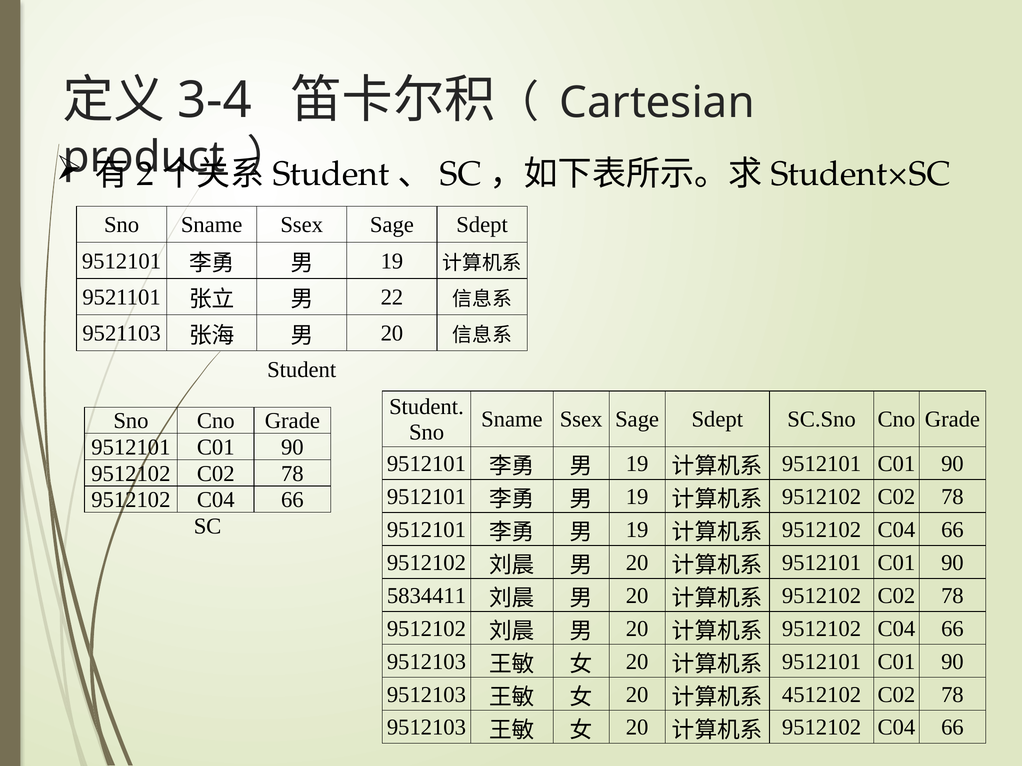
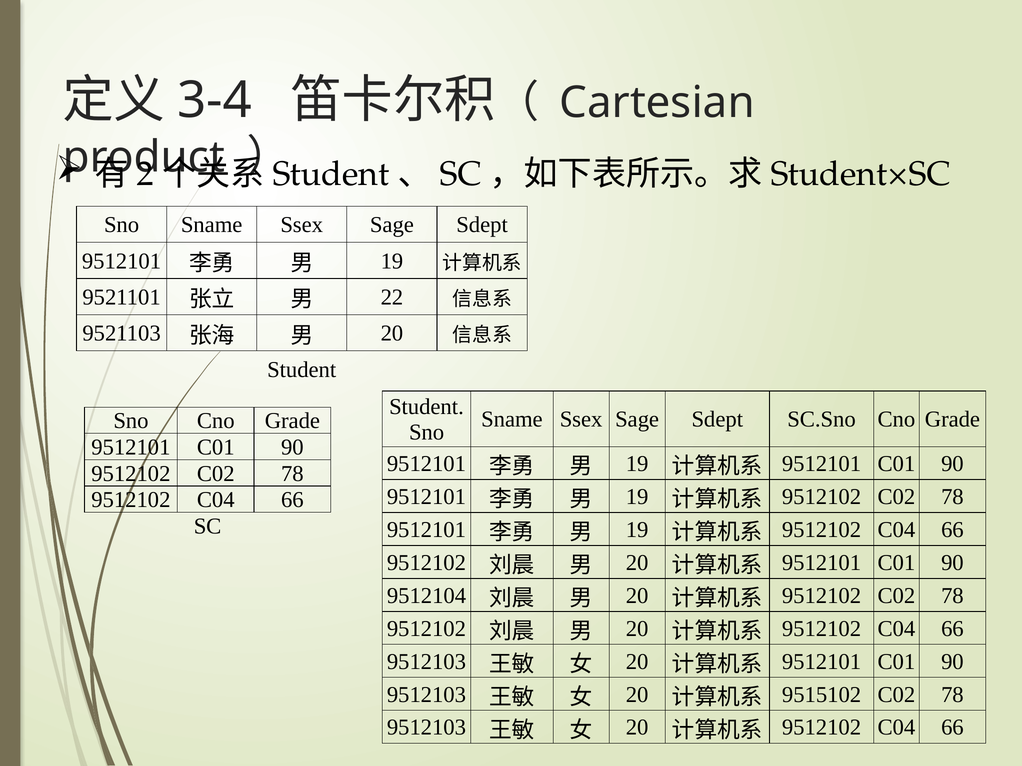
5834411: 5834411 -> 9512104
4512102: 4512102 -> 9515102
